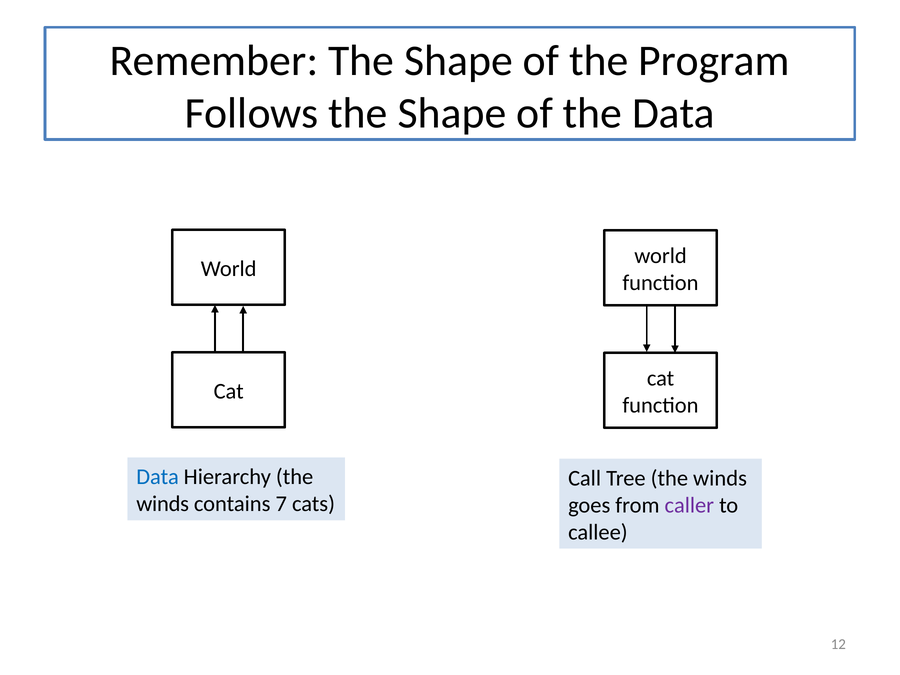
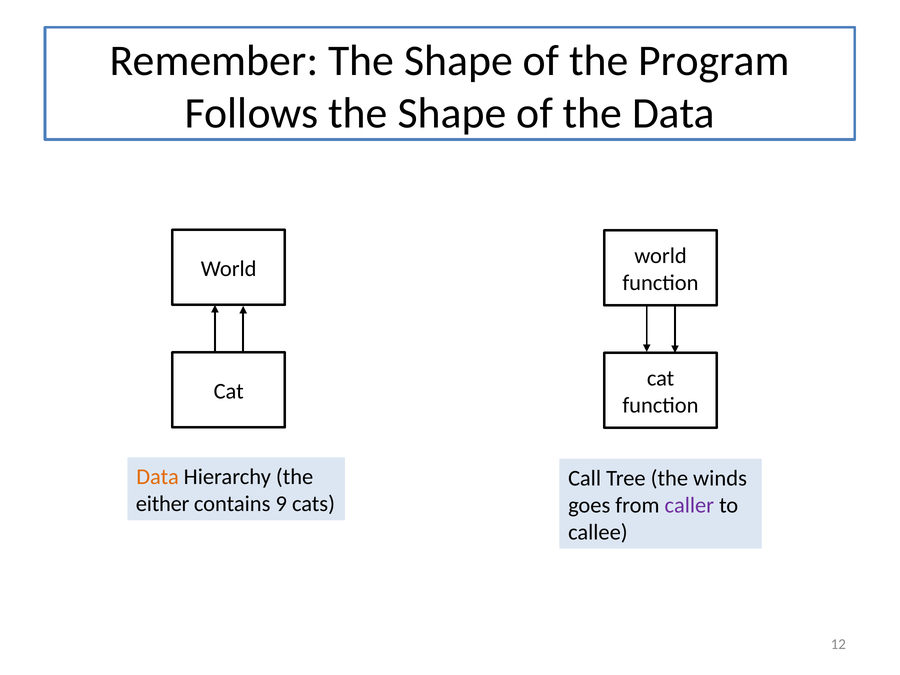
Data at (158, 477) colour: blue -> orange
winds at (163, 504): winds -> either
7: 7 -> 9
